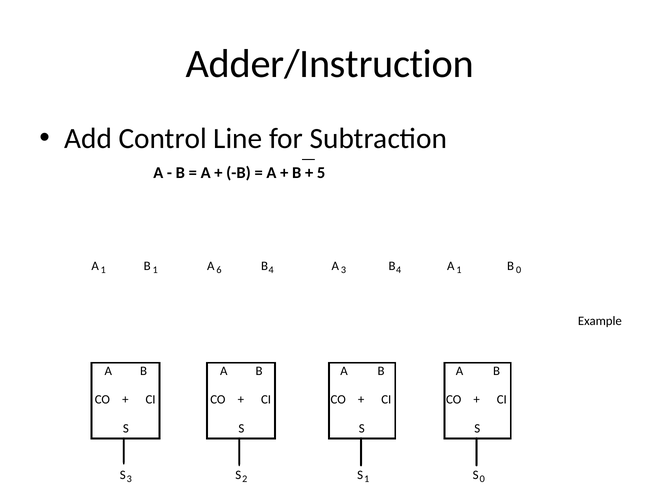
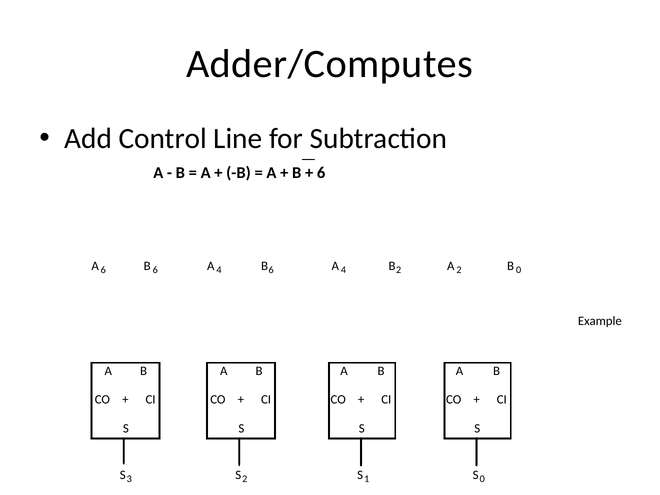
Adder/Instruction: Adder/Instruction -> Adder/Computes
5 at (321, 173): 5 -> 6
1 at (103, 270): 1 -> 6
1 at (155, 270): 1 -> 6
6 at (219, 270): 6 -> 4
4 at (271, 270): 4 -> 6
3 at (343, 270): 3 -> 4
4 at (399, 270): 4 -> 2
1 at (459, 270): 1 -> 2
